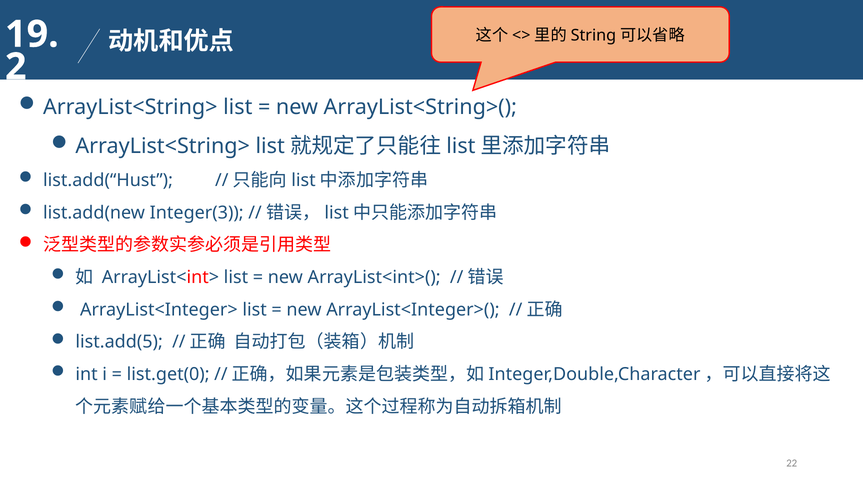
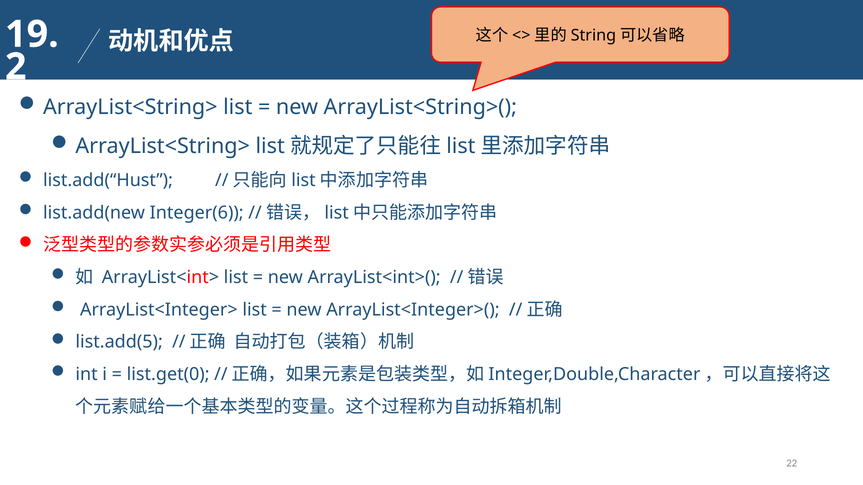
Integer(3: Integer(3 -> Integer(6
